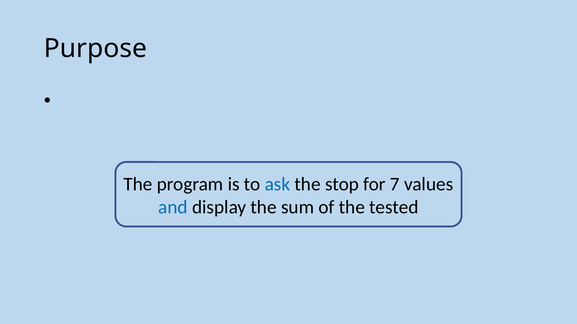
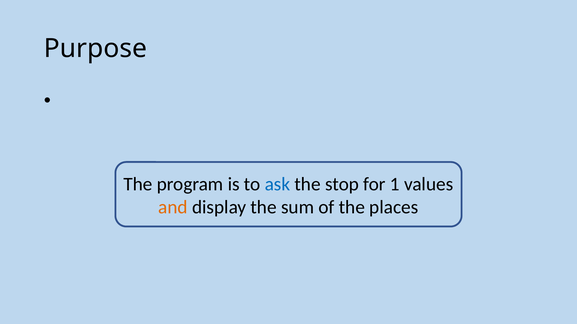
7: 7 -> 1
and colour: blue -> orange
tested: tested -> places
